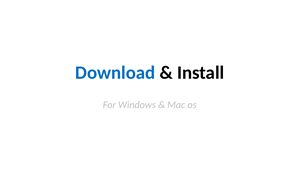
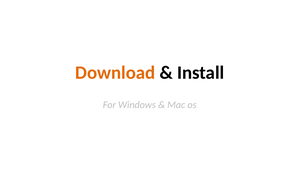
Download colour: blue -> orange
